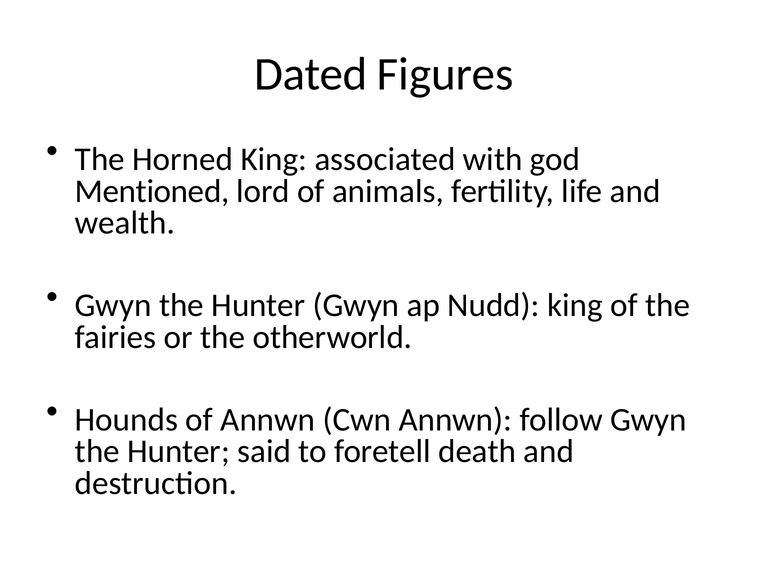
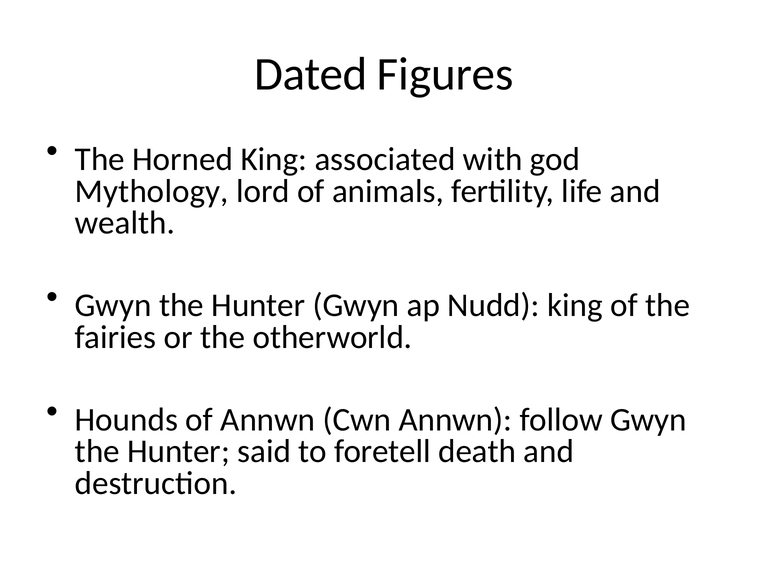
Mentioned: Mentioned -> Mythology
